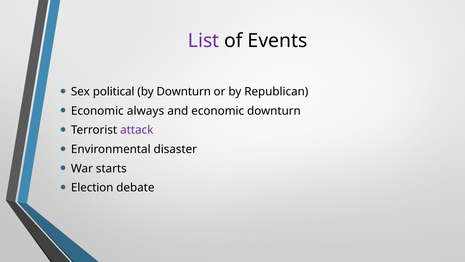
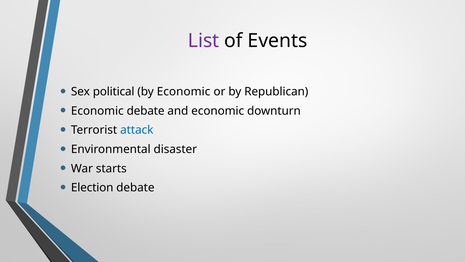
by Downturn: Downturn -> Economic
Economic always: always -> debate
attack colour: purple -> blue
